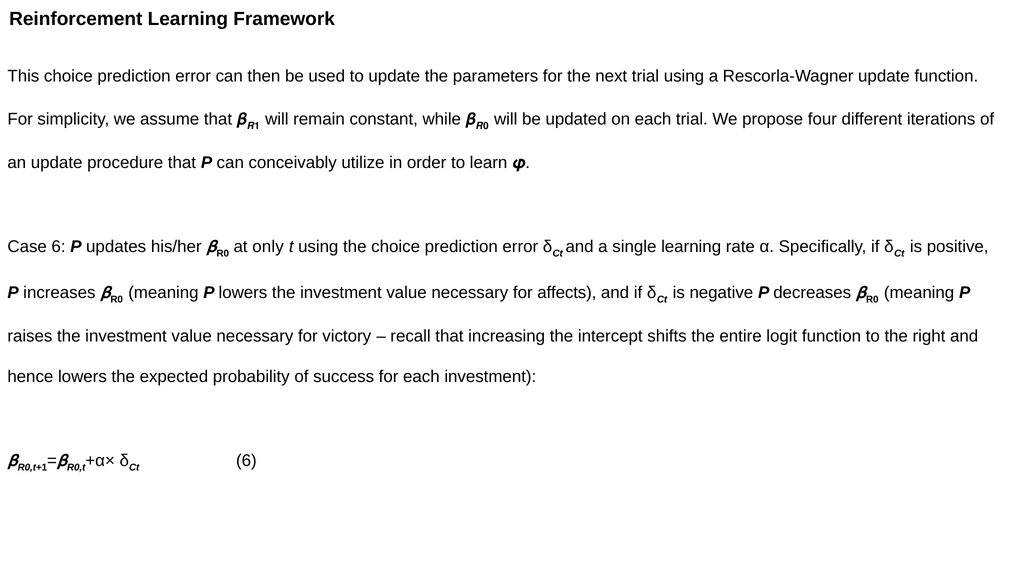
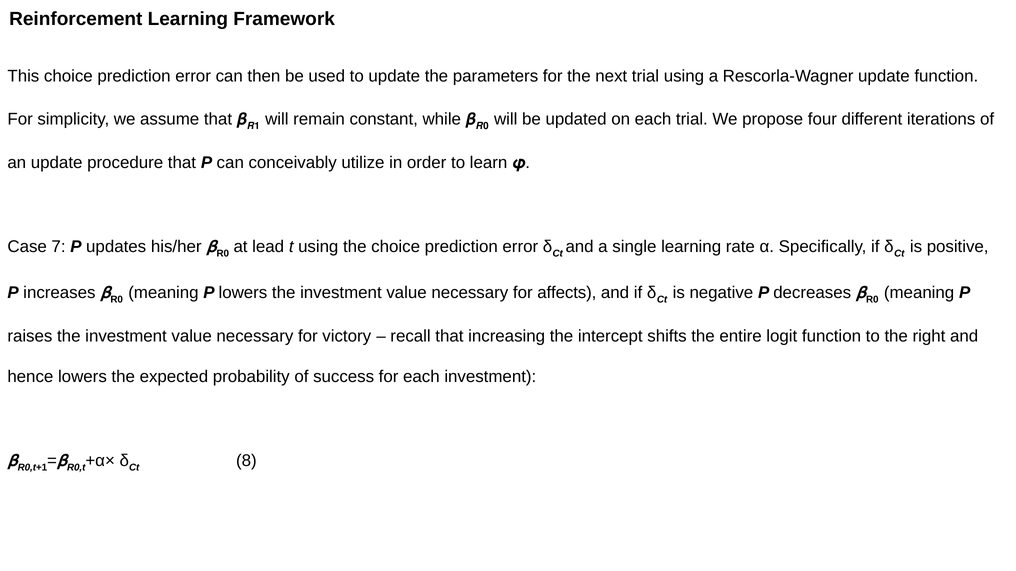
Case 6: 6 -> 7
only: only -> lead
6 at (246, 461): 6 -> 8
